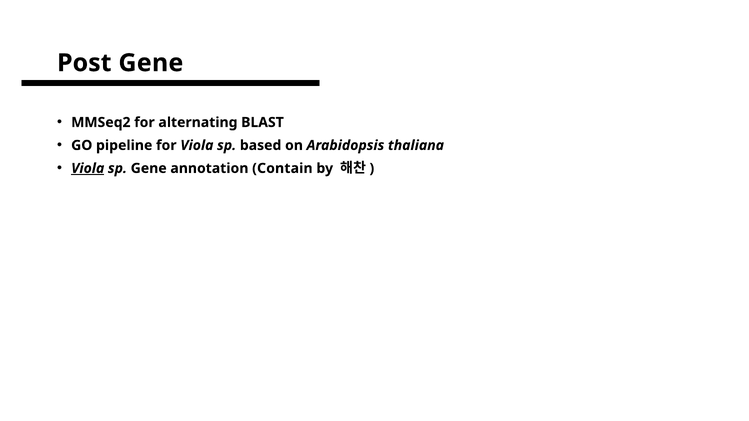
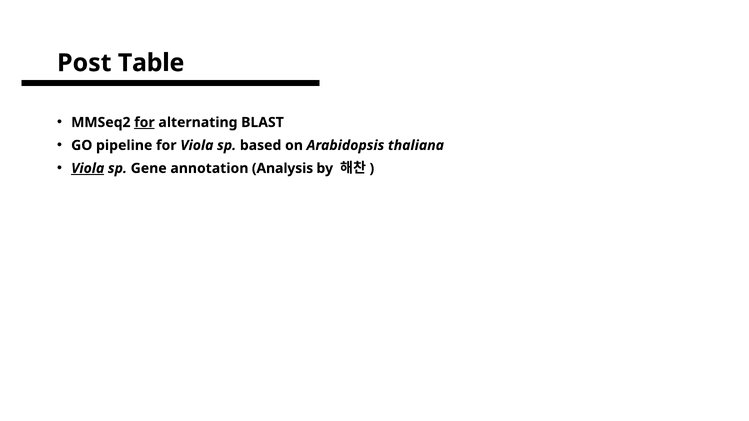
Post Gene: Gene -> Table
for at (144, 122) underline: none -> present
Contain: Contain -> Analysis
